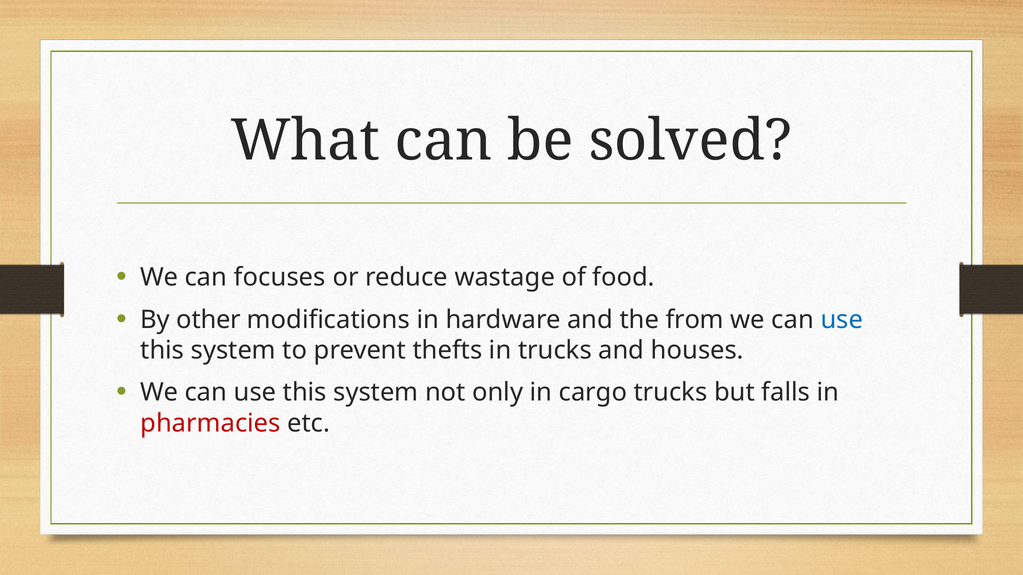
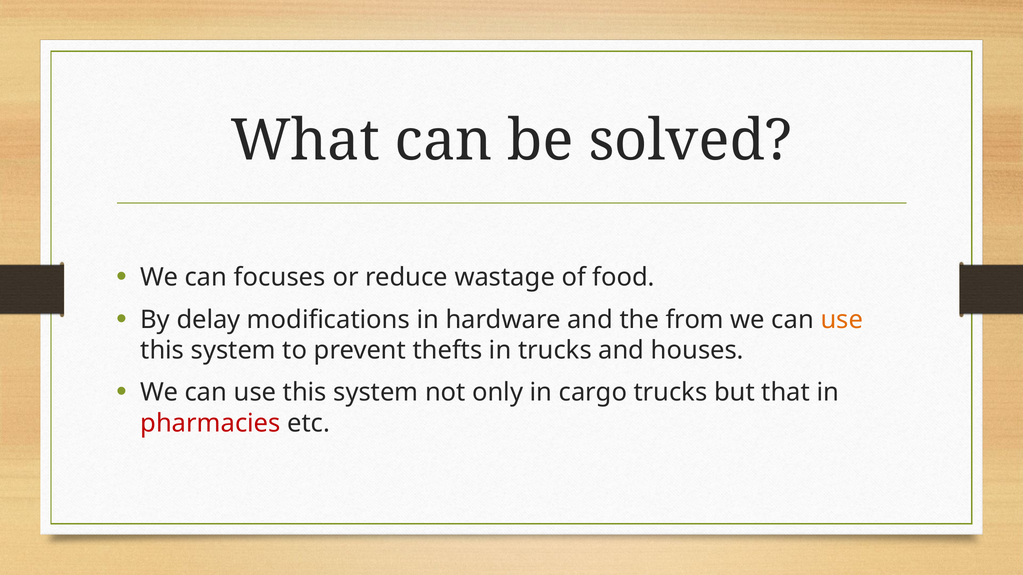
other: other -> delay
use at (842, 320) colour: blue -> orange
falls: falls -> that
